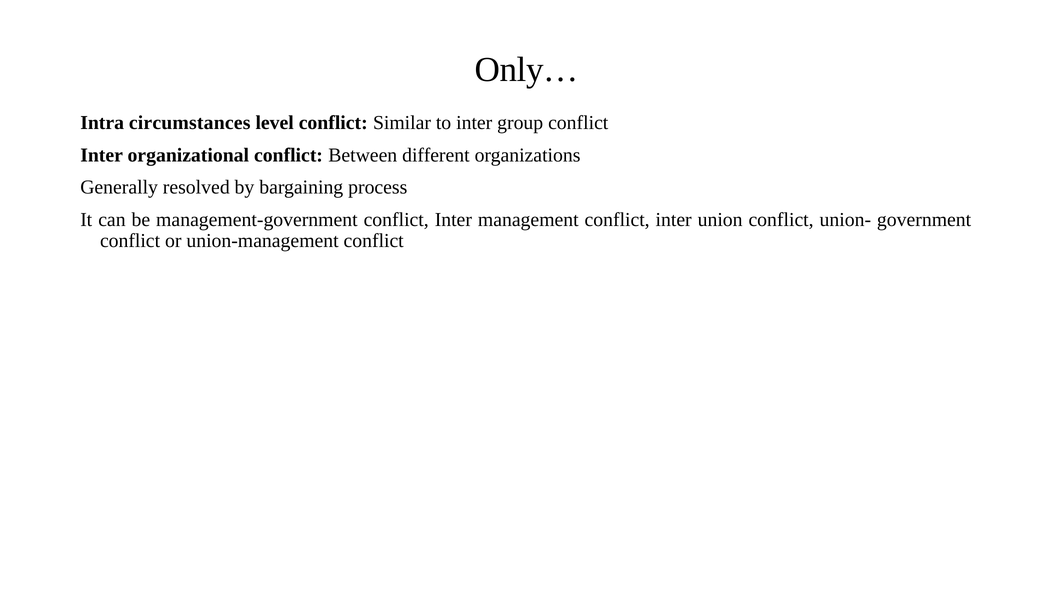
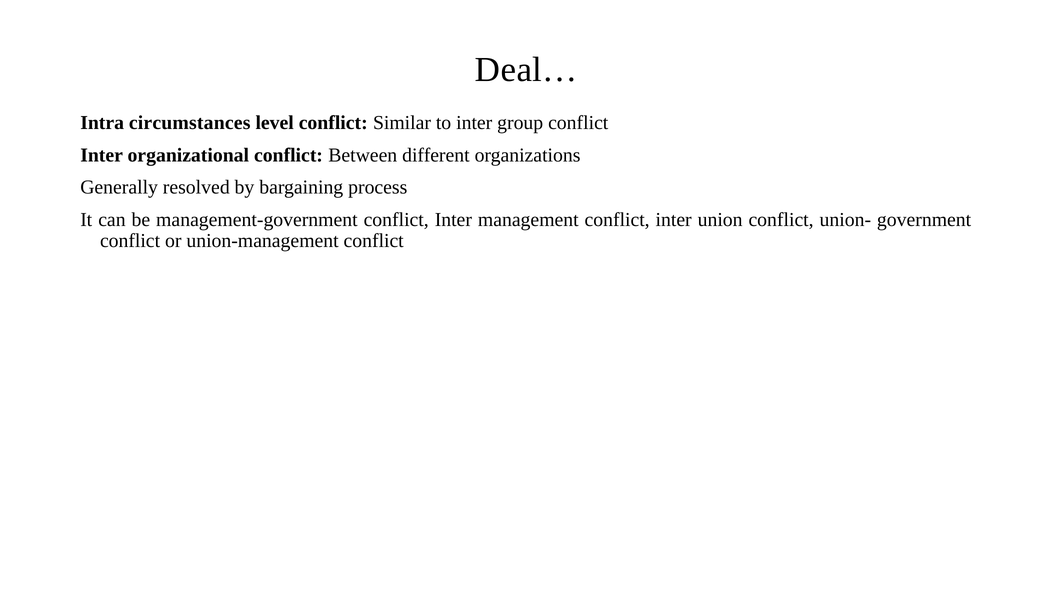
Only…: Only… -> Deal…
